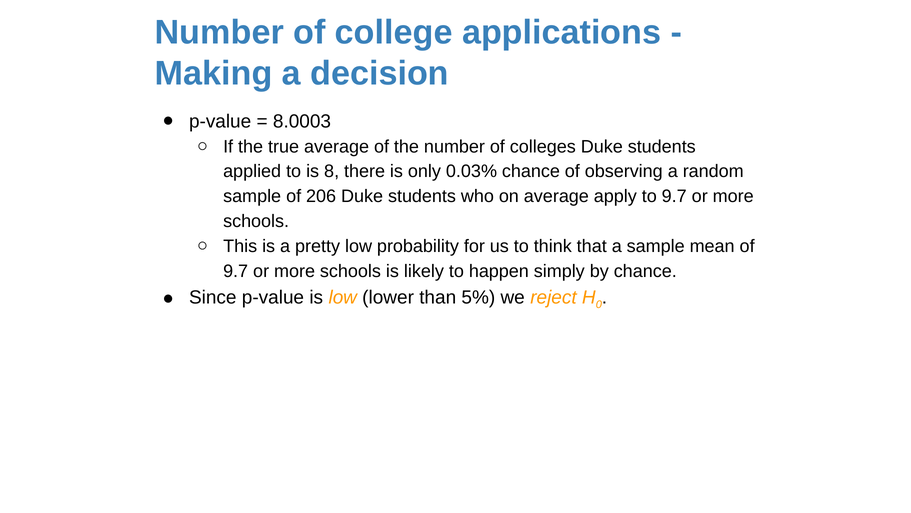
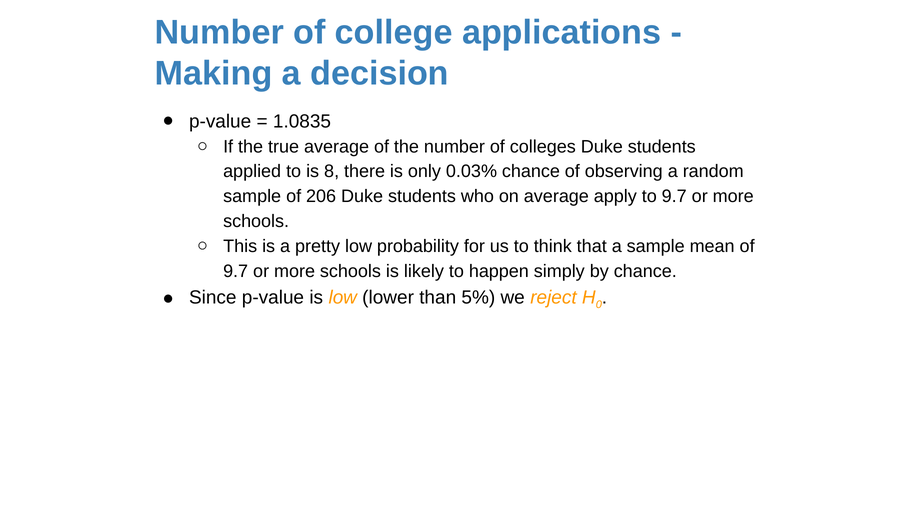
8.0003: 8.0003 -> 1.0835
